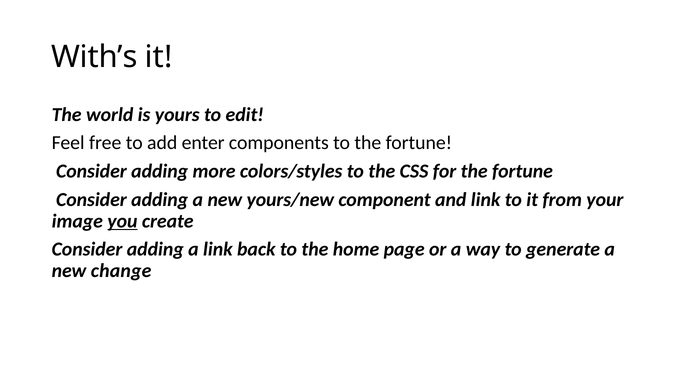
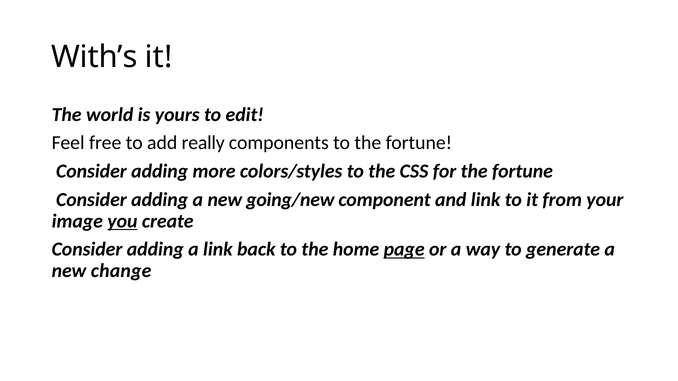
enter: enter -> really
yours/new: yours/new -> going/new
page underline: none -> present
